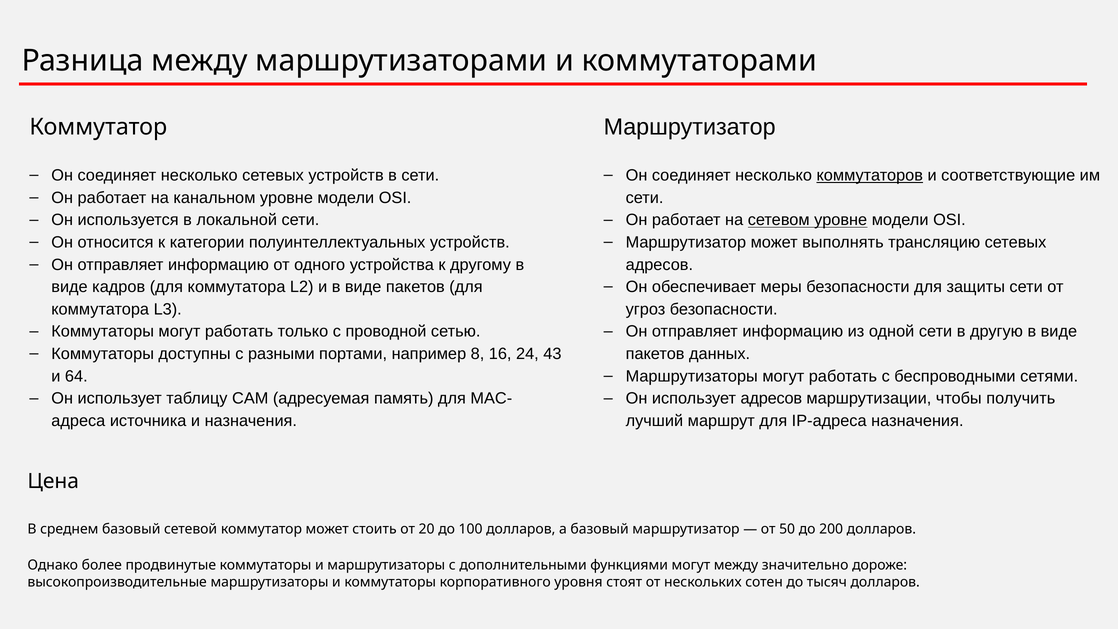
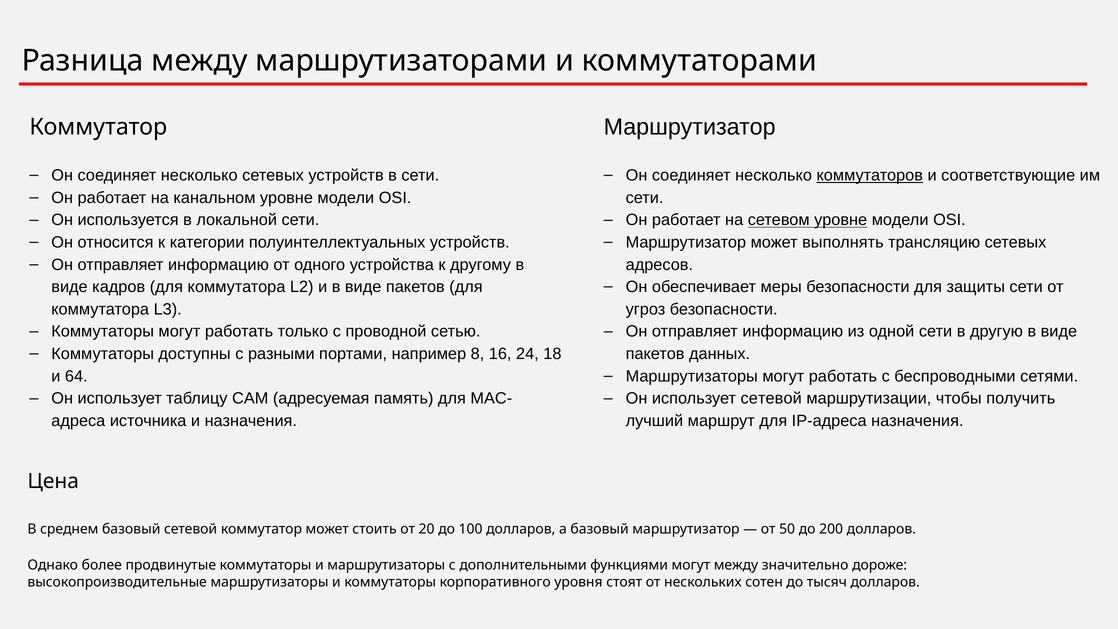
43: 43 -> 18
использует адресов: адресов -> сетевой
